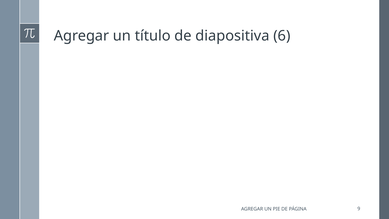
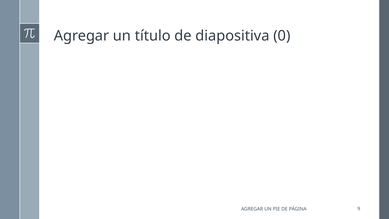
6: 6 -> 0
